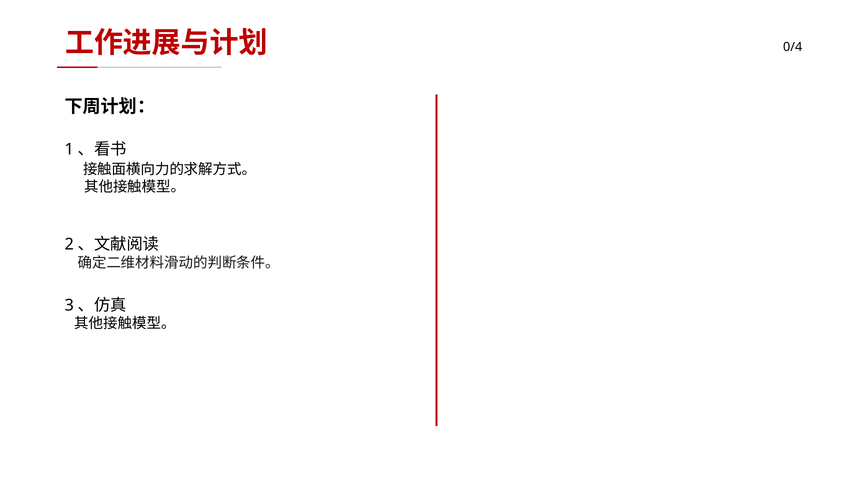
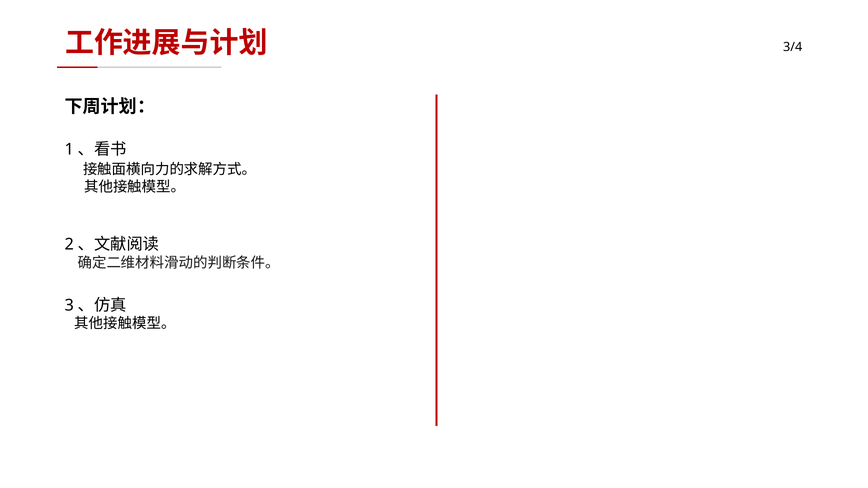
0/4: 0/4 -> 3/4
